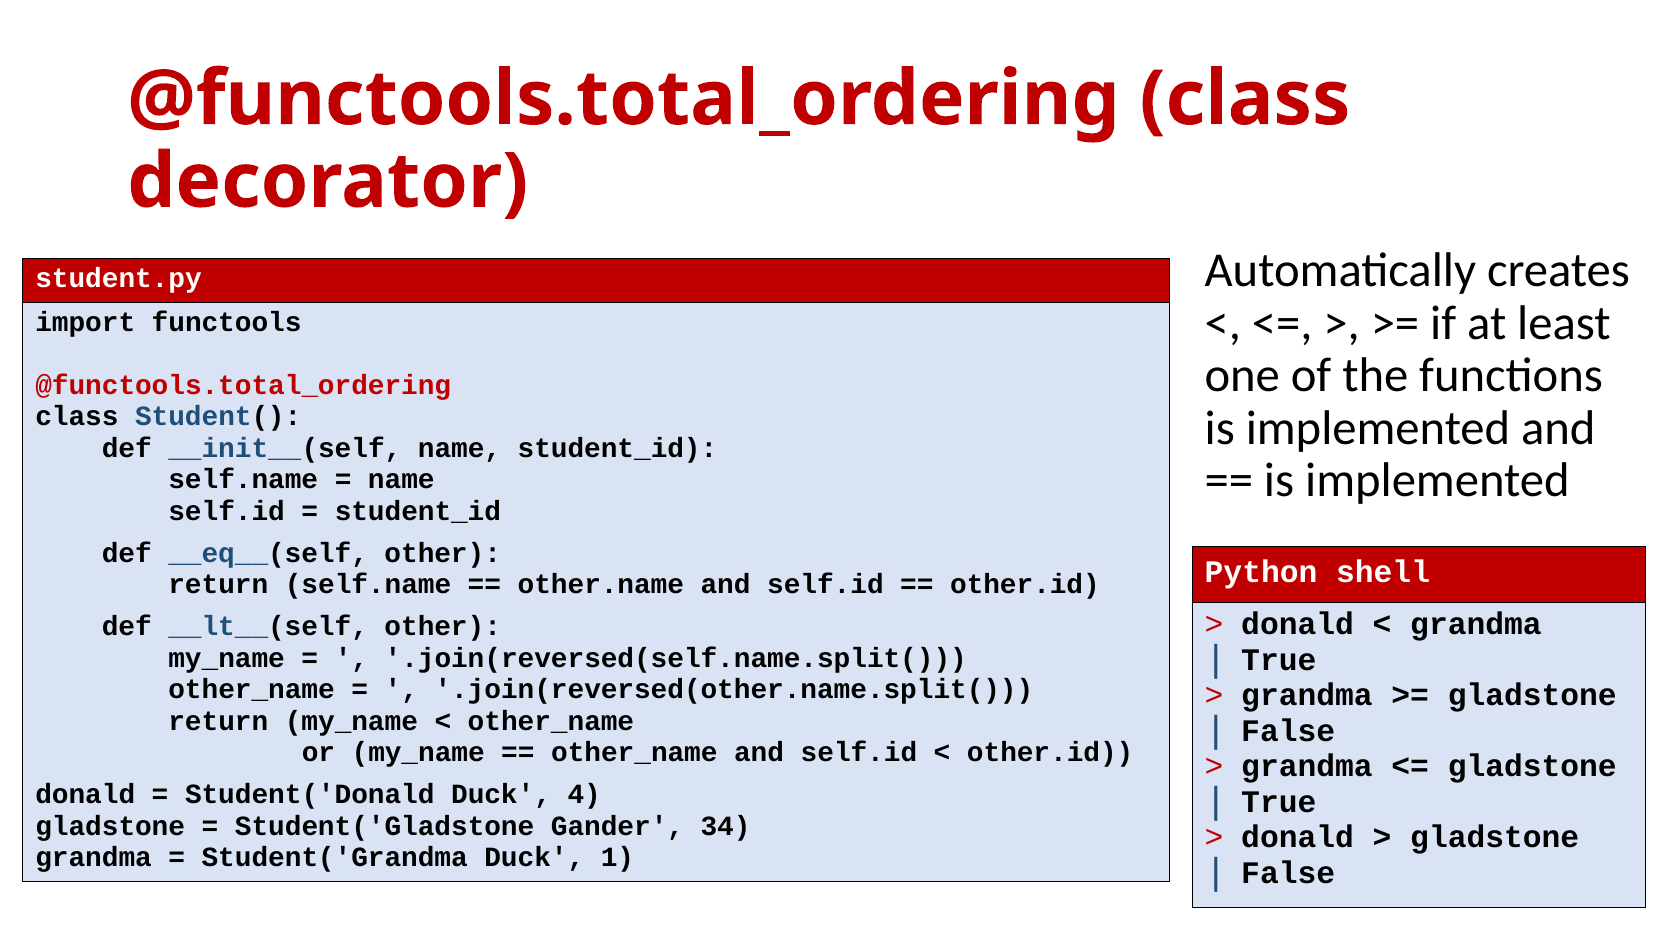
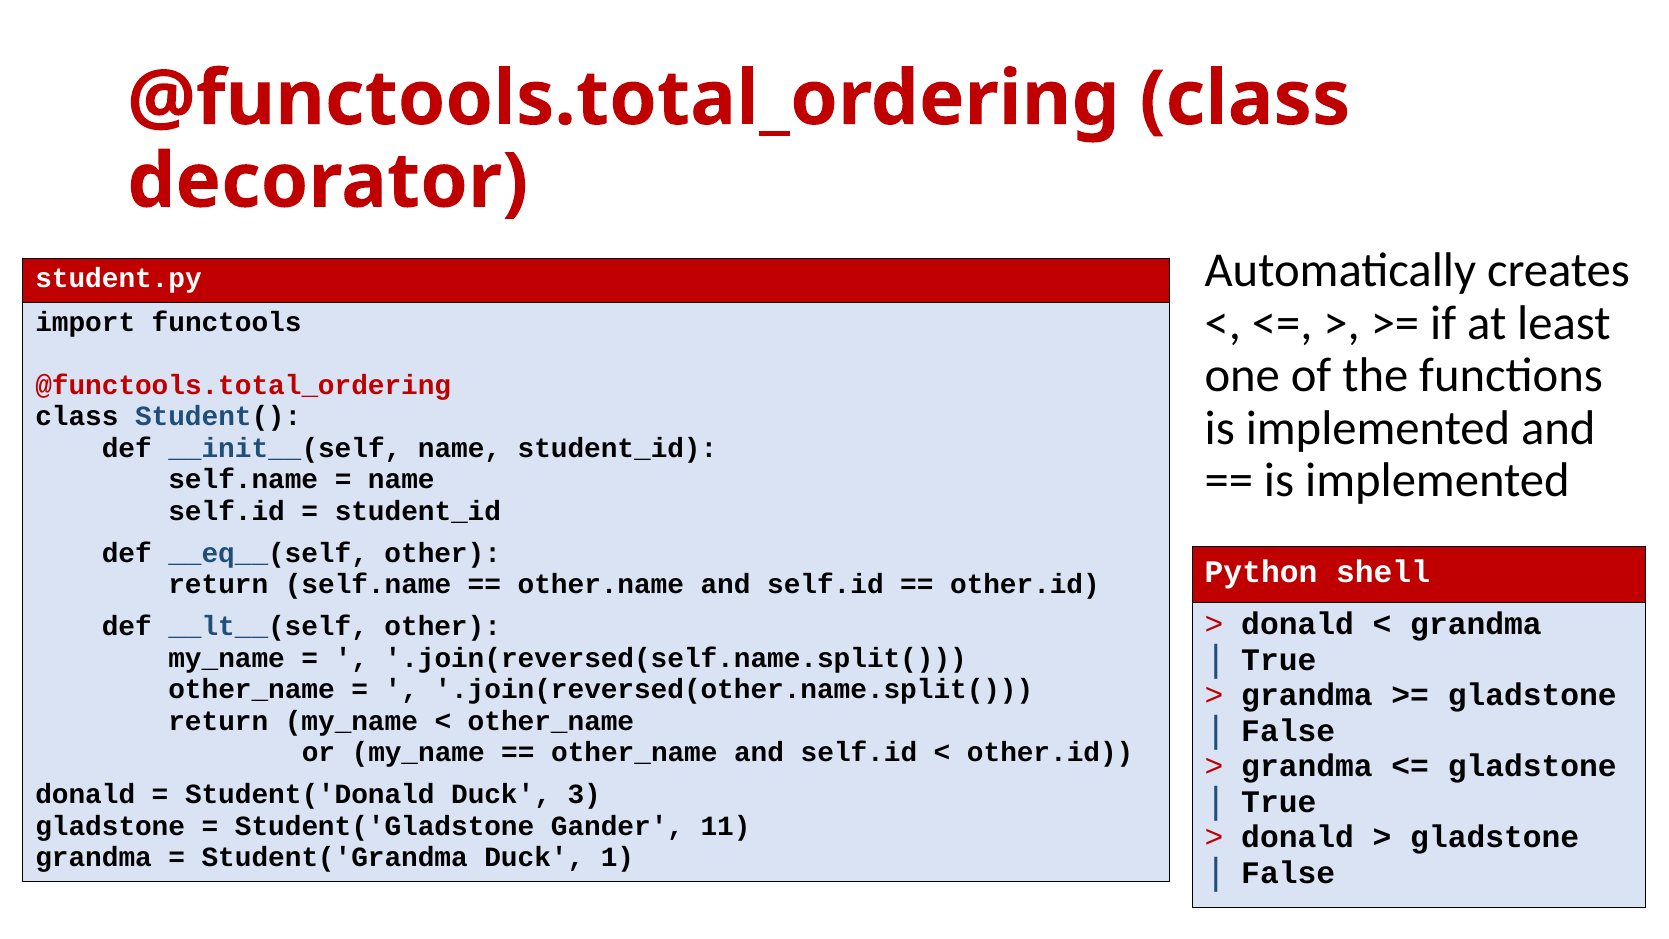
4: 4 -> 3
34: 34 -> 11
